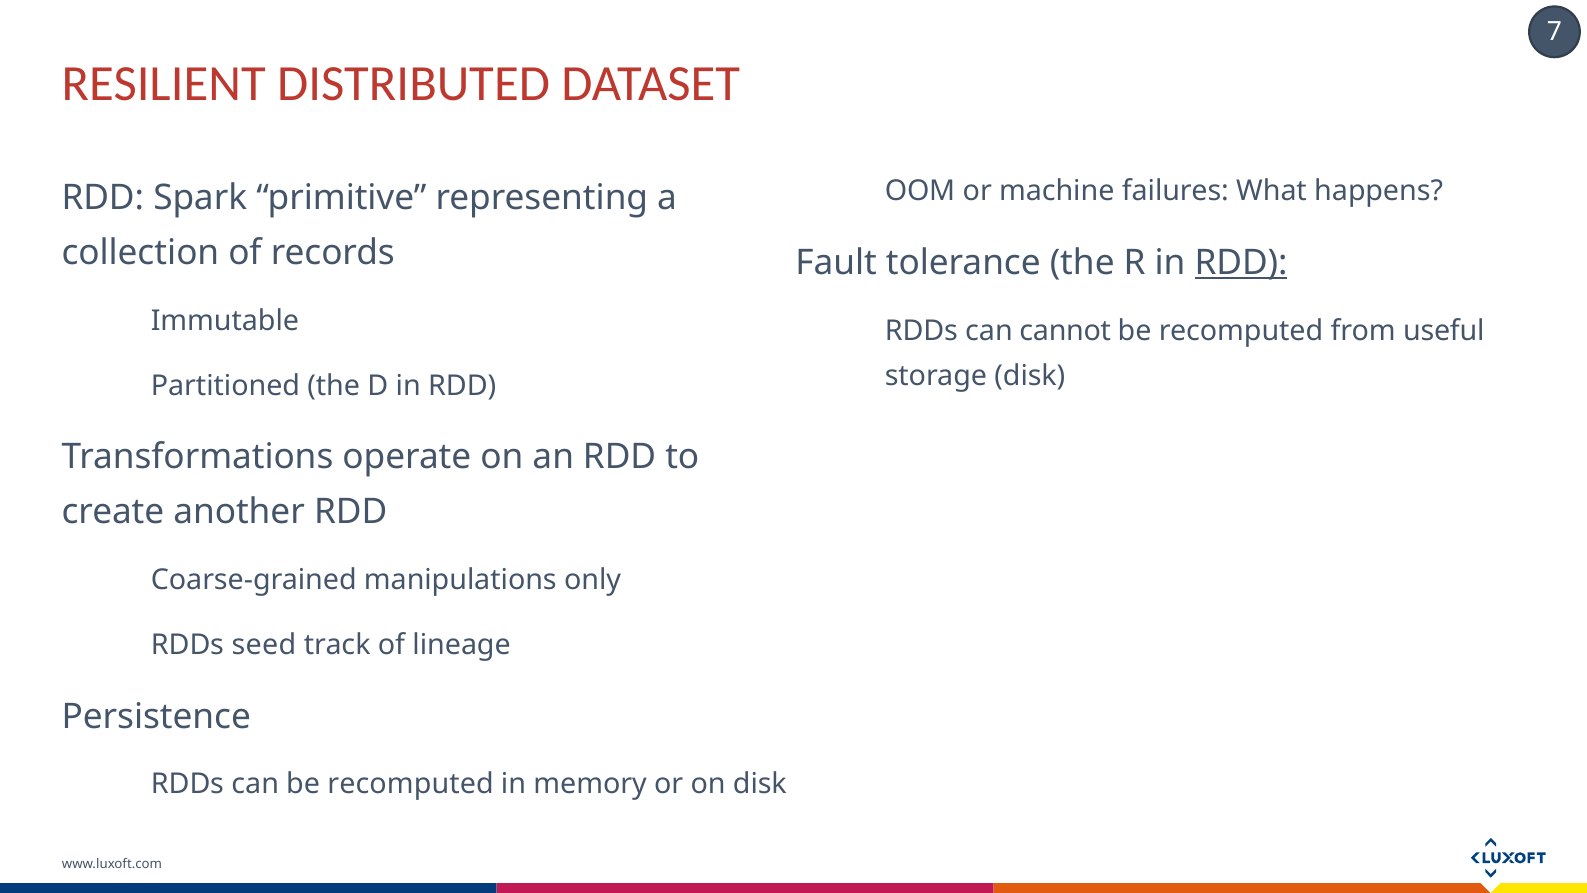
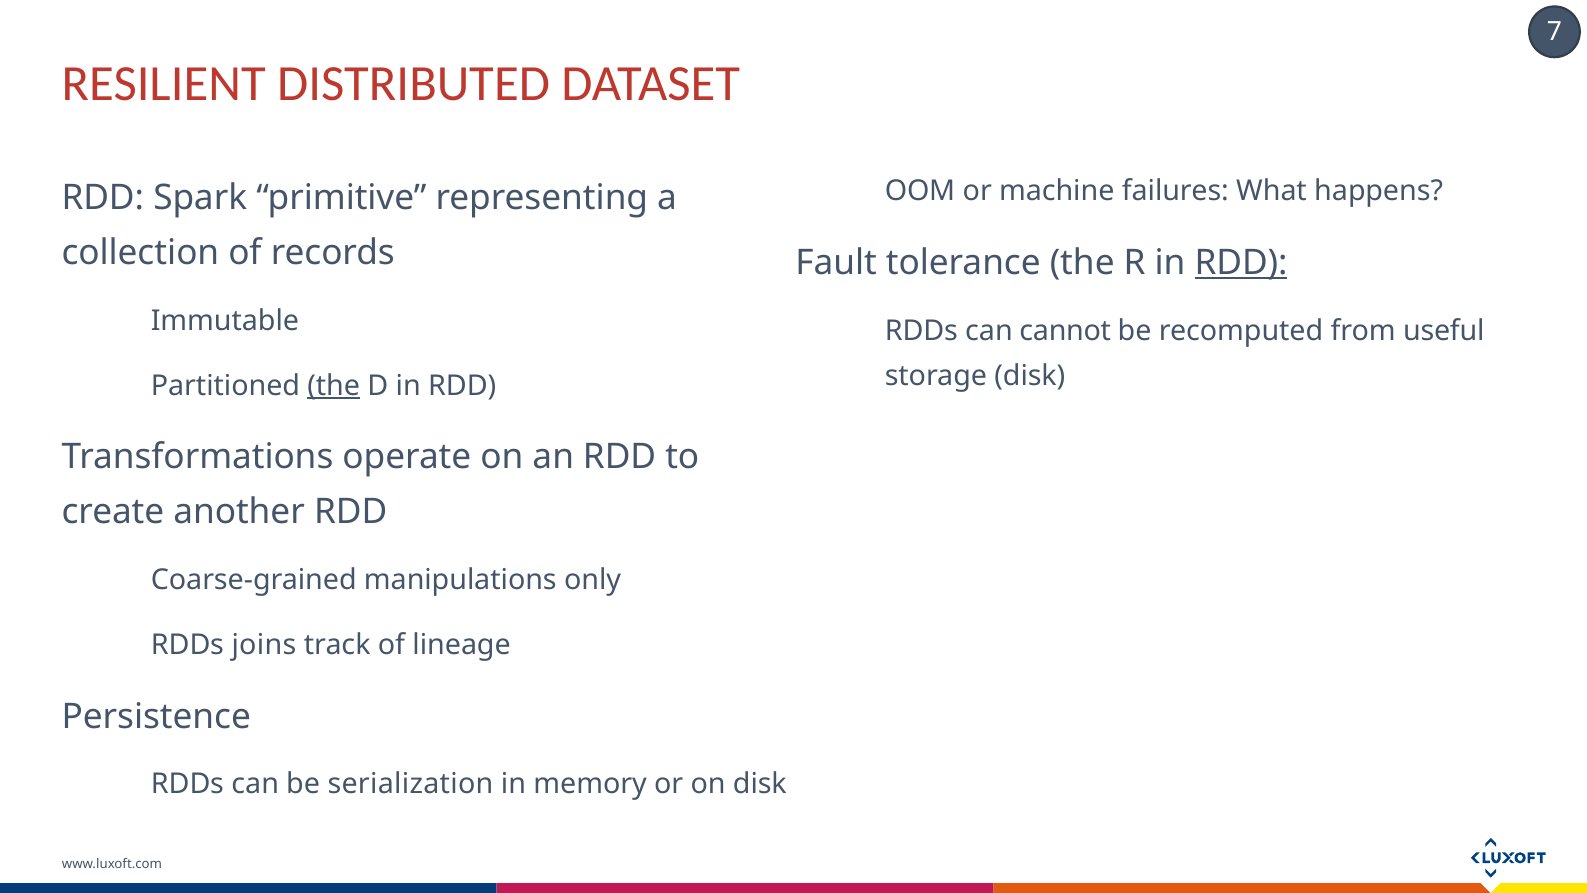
the at (334, 386) underline: none -> present
seed: seed -> joins
can be recomputed: recomputed -> serialization
